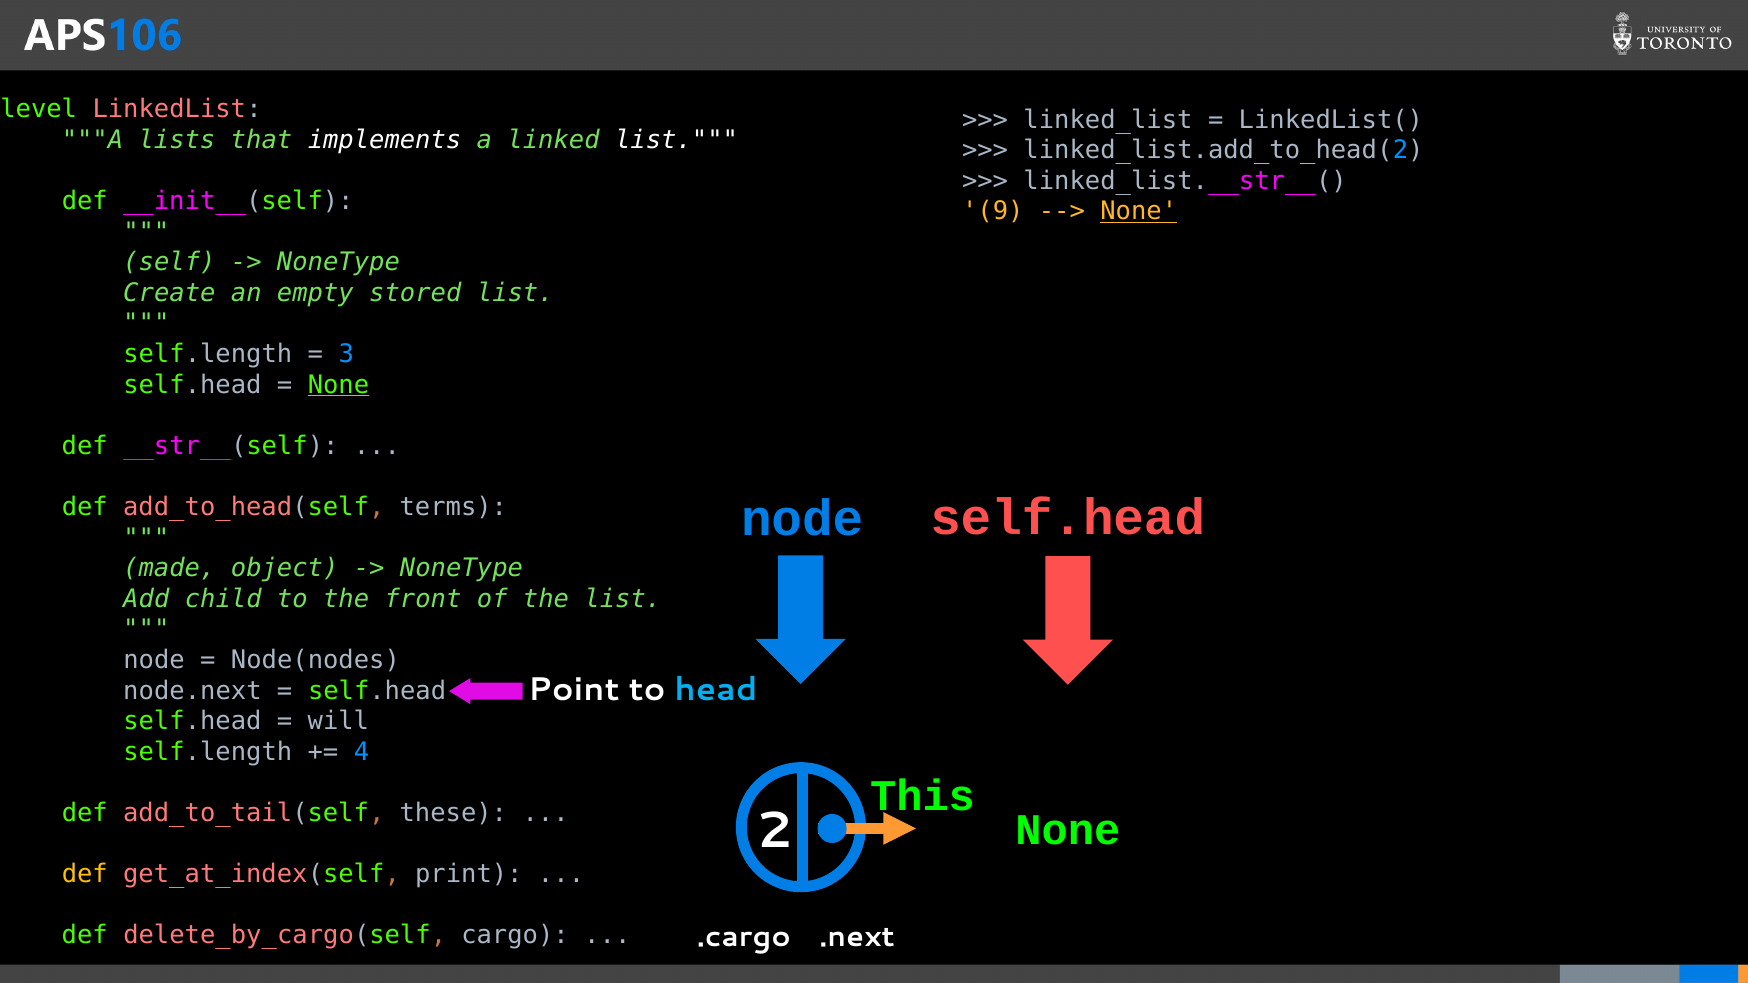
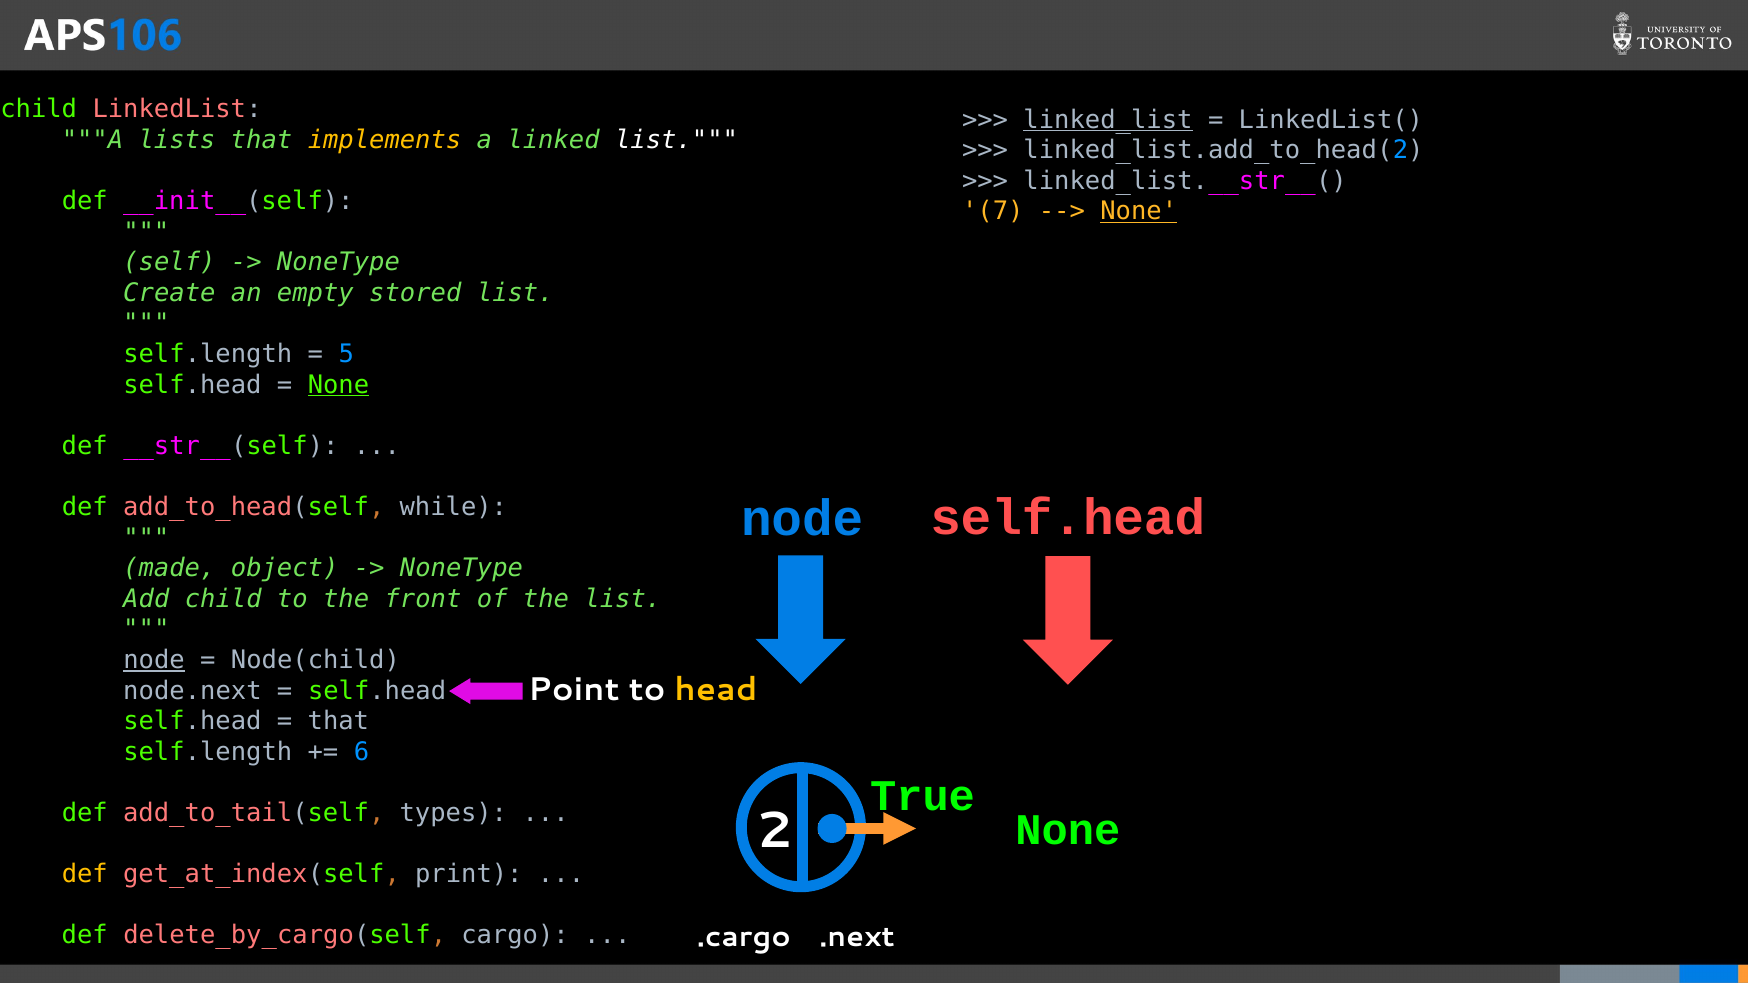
level at (39, 109): level -> child
linked_list underline: none -> present
implements colour: white -> yellow
9: 9 -> 7
3: 3 -> 5
terms: terms -> while
node at (154, 660) underline: none -> present
Node(nodes: Node(nodes -> Node(child
head colour: light blue -> yellow
will at (338, 722): will -> that
4: 4 -> 6
This: This -> True
these: these -> types
